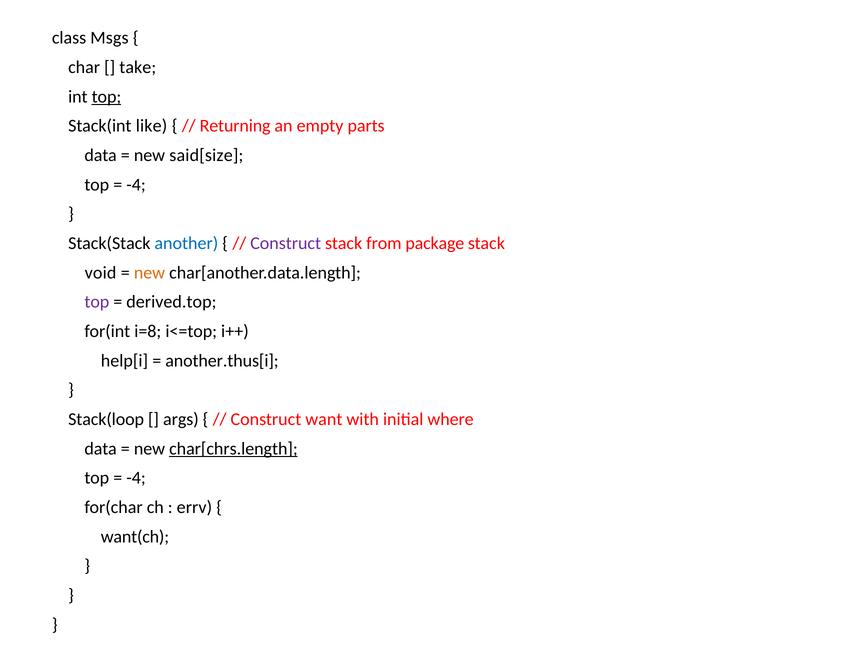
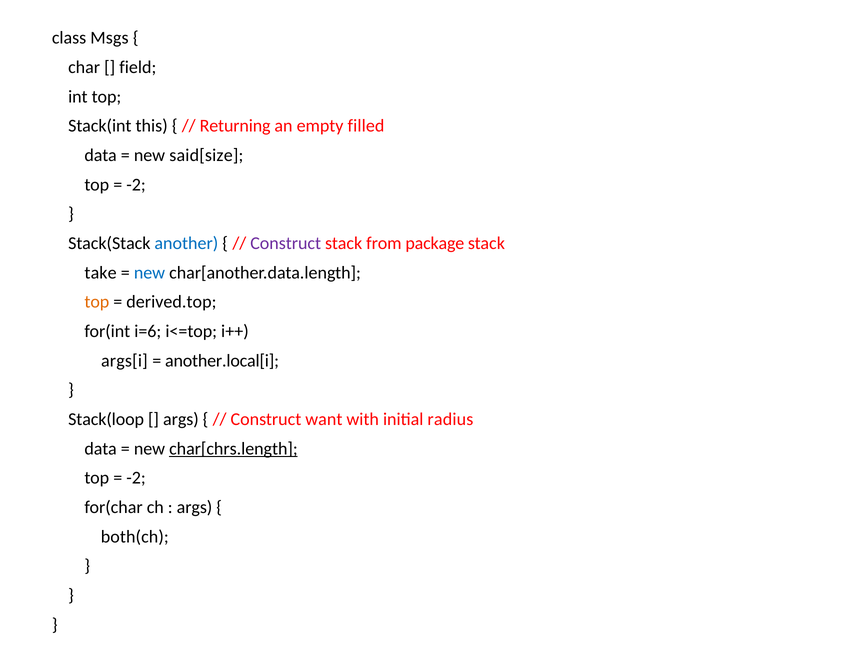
take: take -> field
top at (106, 97) underline: present -> none
like: like -> this
parts: parts -> filled
-4 at (136, 185): -4 -> -2
void: void -> take
new at (149, 273) colour: orange -> blue
top at (97, 302) colour: purple -> orange
i=8: i=8 -> i=6
help[i: help[i -> args[i
another.thus[i: another.thus[i -> another.local[i
where: where -> radius
-4 at (136, 478): -4 -> -2
errv at (194, 507): errv -> args
want(ch: want(ch -> both(ch
